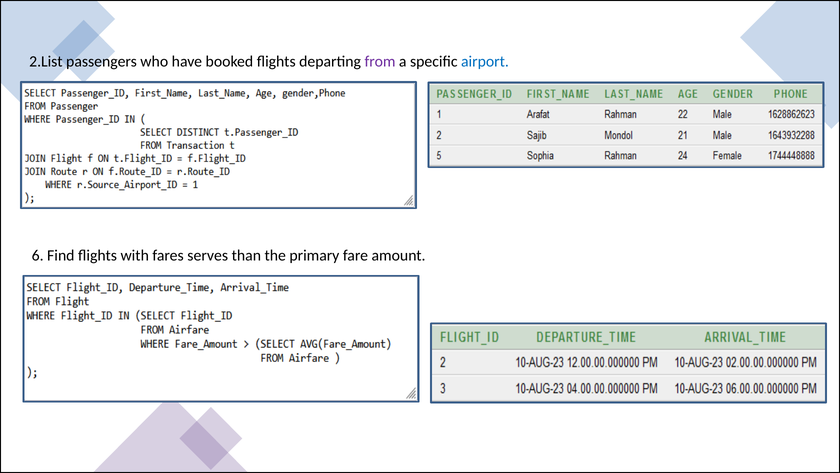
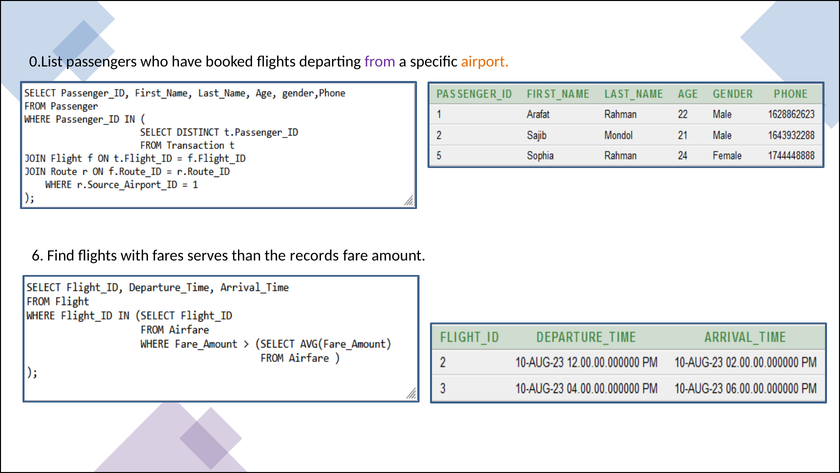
2.List: 2.List -> 0.List
airport colour: blue -> orange
primary: primary -> records
